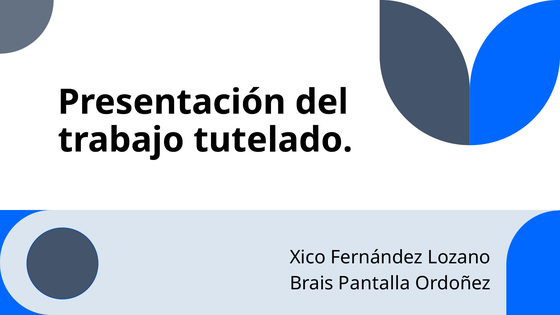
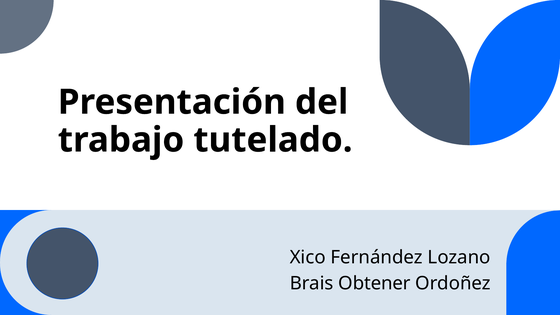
Pantalla: Pantalla -> Obtener
